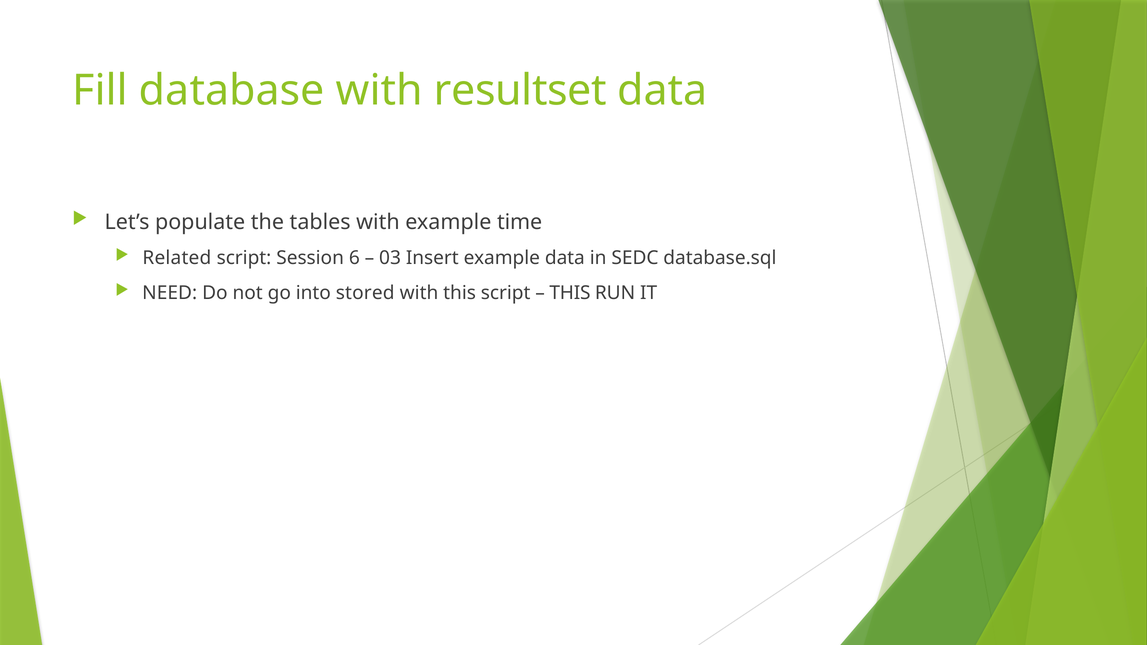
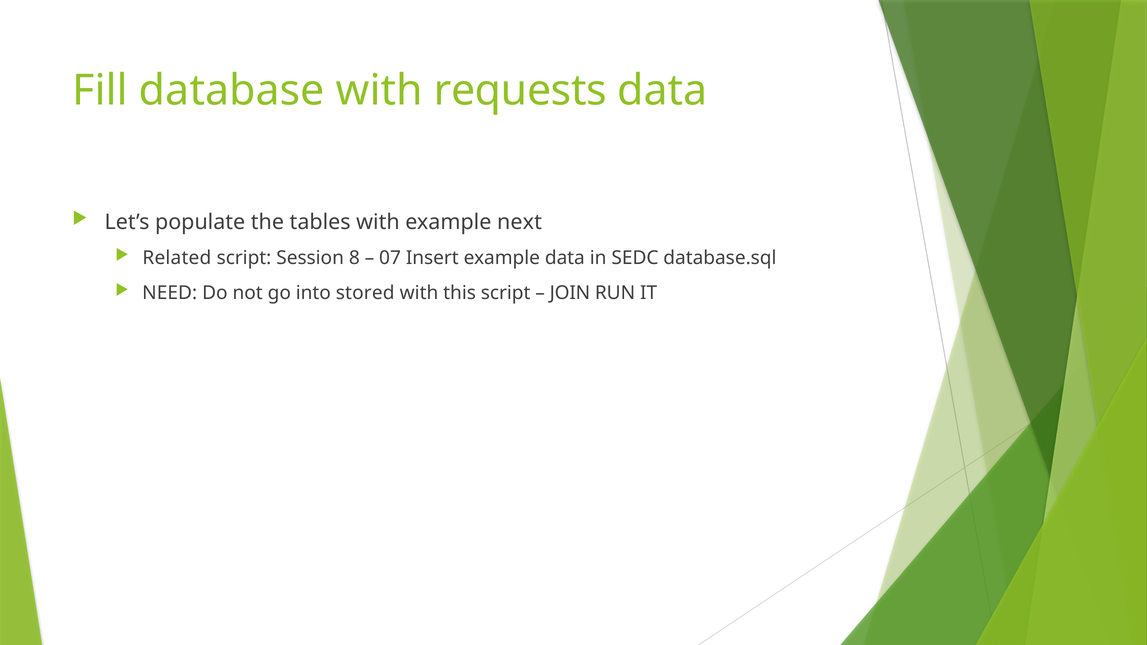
resultset: resultset -> requests
time: time -> next
6: 6 -> 8
03: 03 -> 07
THIS at (570, 293): THIS -> JOIN
